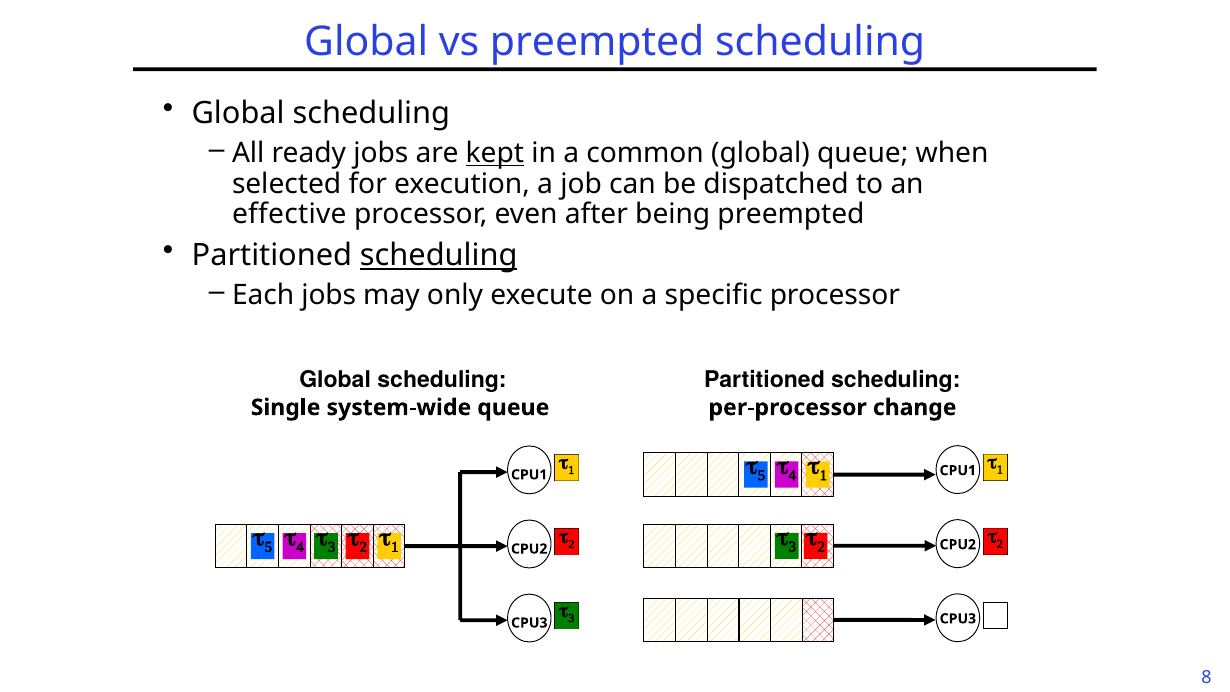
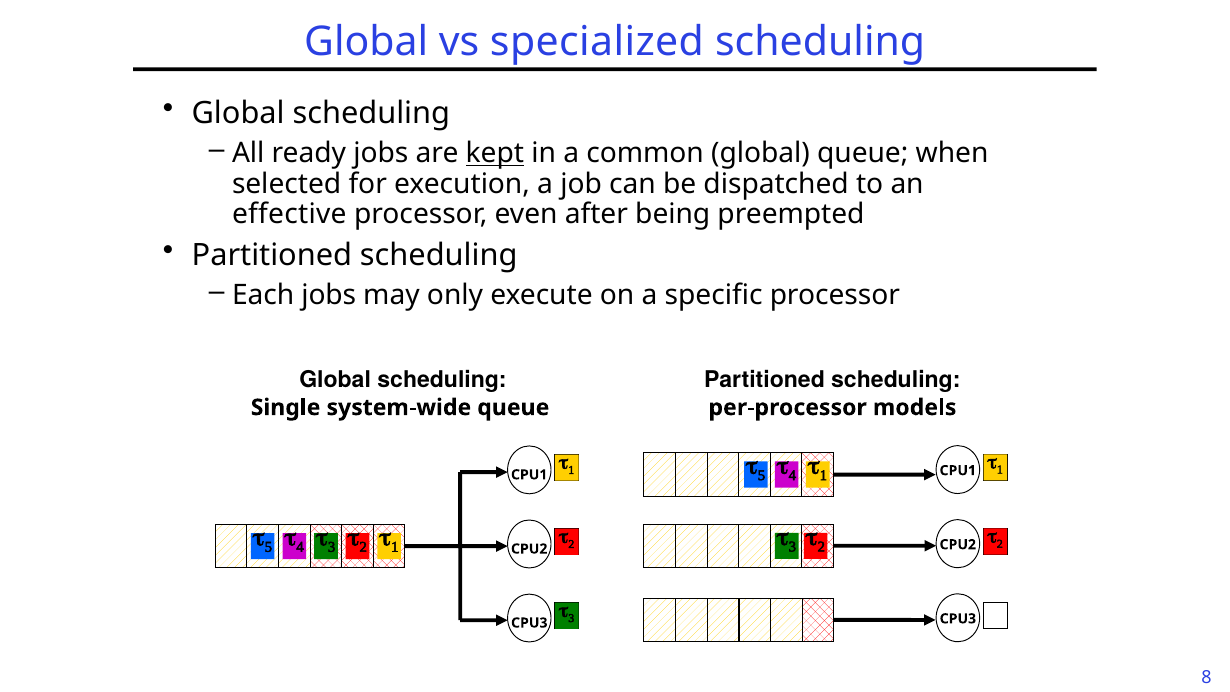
vs preempted: preempted -> specialized
scheduling at (439, 255) underline: present -> none
change: change -> models
